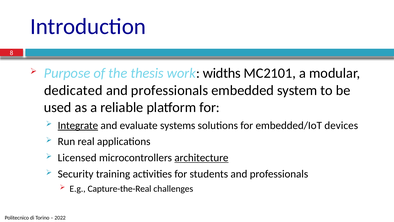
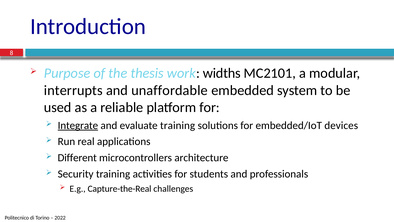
dedicated: dedicated -> interrupts
professionals at (170, 90): professionals -> unaffordable
evaluate systems: systems -> training
Licensed: Licensed -> Different
architecture underline: present -> none
